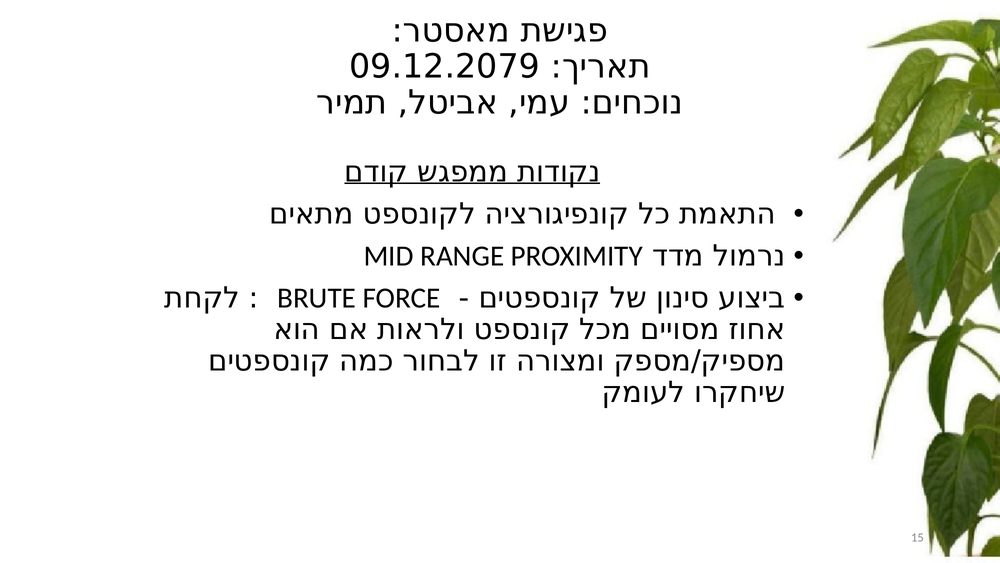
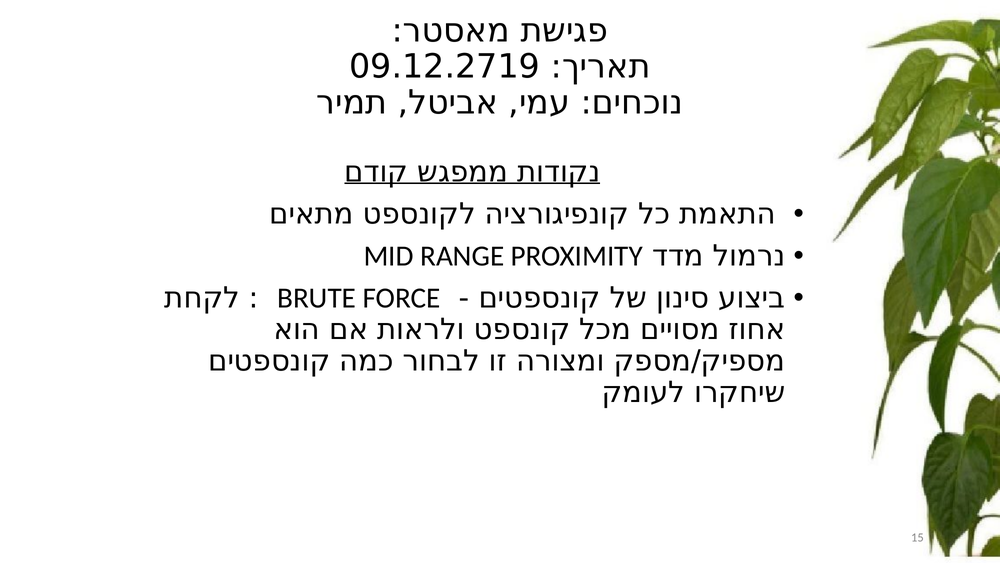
09.12.2079: 09.12.2079 -> 09.12.2719
